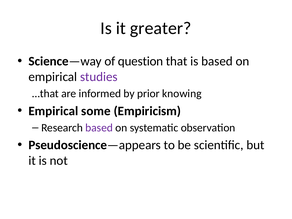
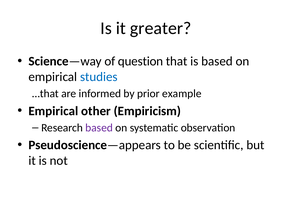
studies colour: purple -> blue
knowing: knowing -> example
some: some -> other
